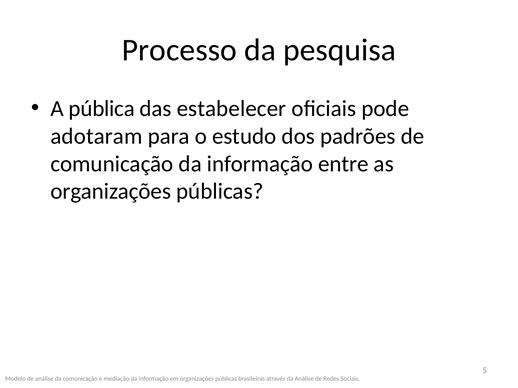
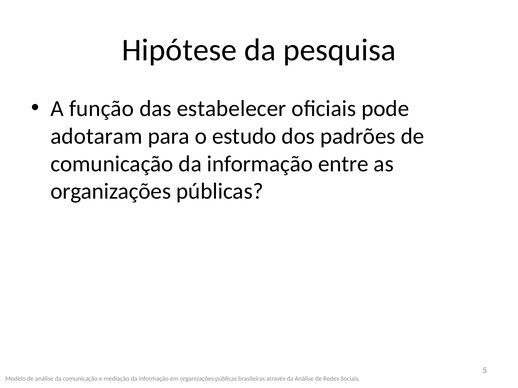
Processo: Processo -> Hipótese
pública: pública -> função
